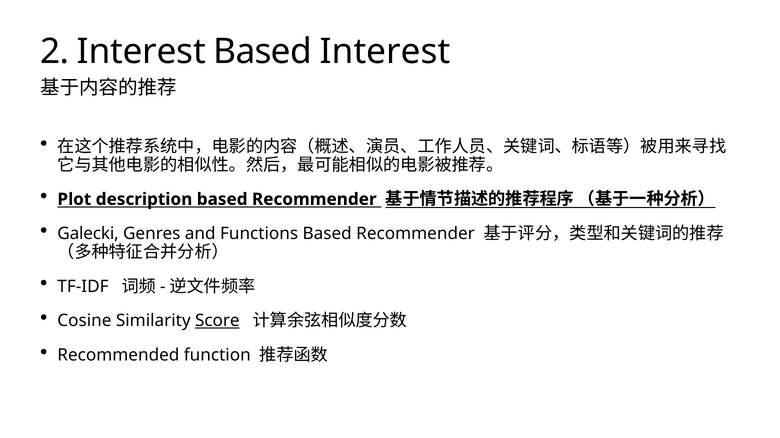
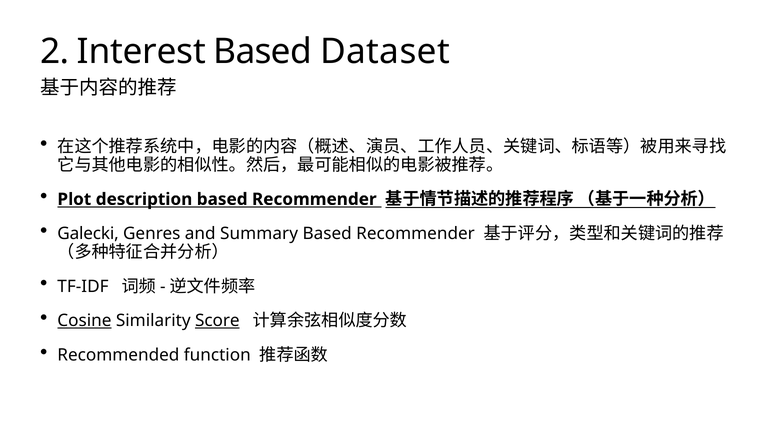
Based Interest: Interest -> Dataset
Functions: Functions -> Summary
Cosine underline: none -> present
